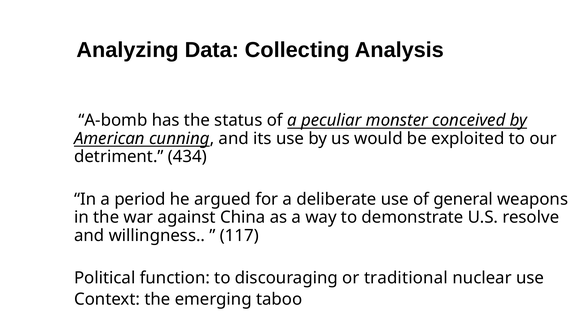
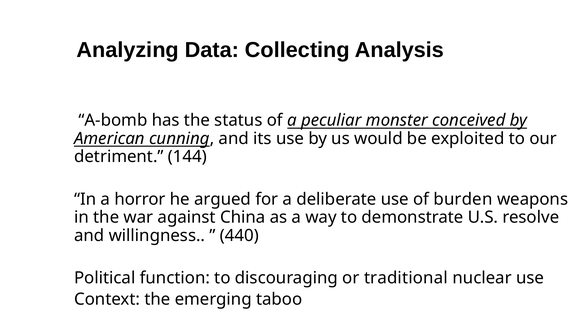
434: 434 -> 144
period: period -> horror
general: general -> burden
117: 117 -> 440
